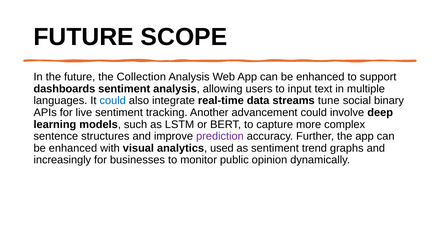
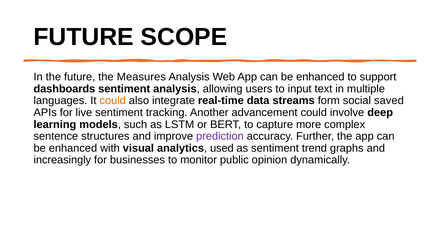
Collection: Collection -> Measures
could at (113, 101) colour: blue -> orange
tune: tune -> form
binary: binary -> saved
